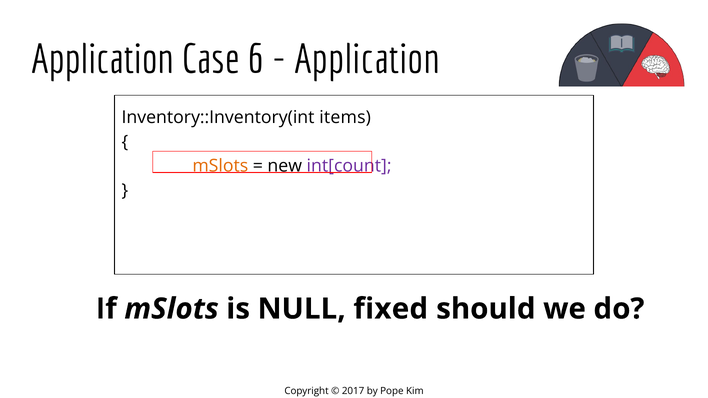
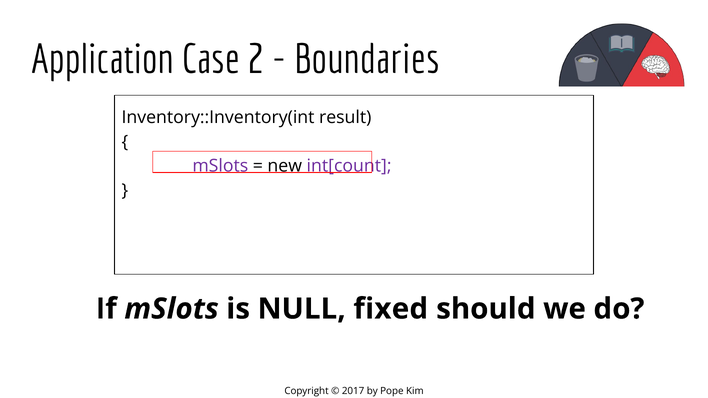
6: 6 -> 2
Application at (367, 60): Application -> Boundaries
items: items -> result
mSlots at (220, 166) colour: orange -> purple
